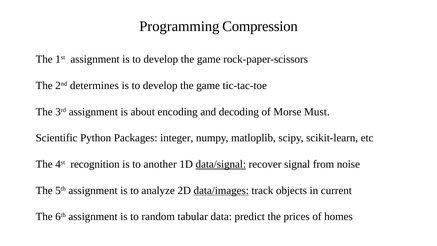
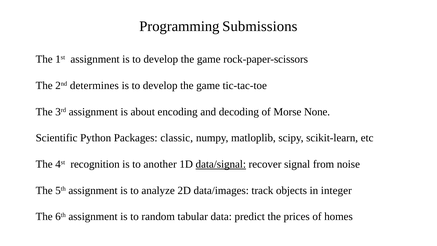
Compression: Compression -> Submissions
Must: Must -> None
integer: integer -> classic
data/images underline: present -> none
current: current -> integer
